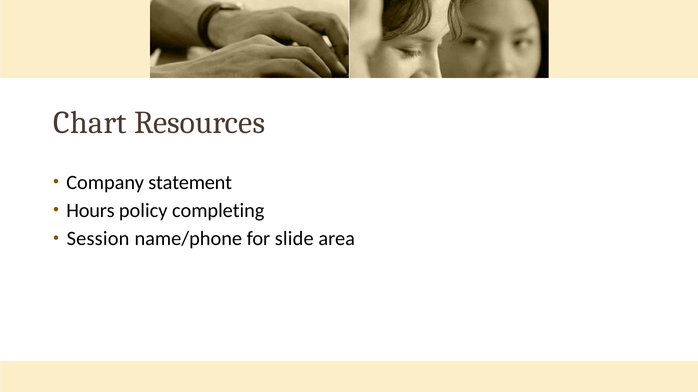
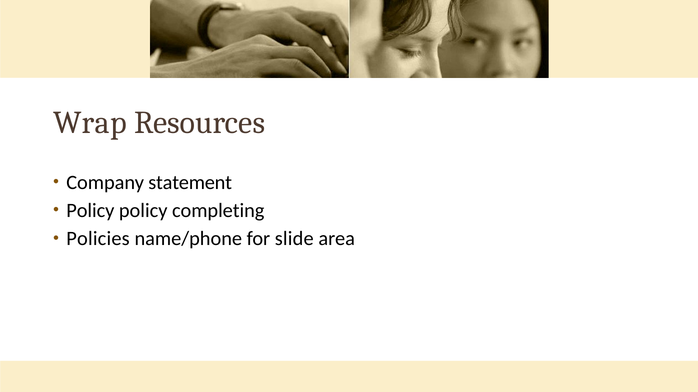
Chart: Chart -> Wrap
Hours at (90, 211): Hours -> Policy
Session: Session -> Policies
